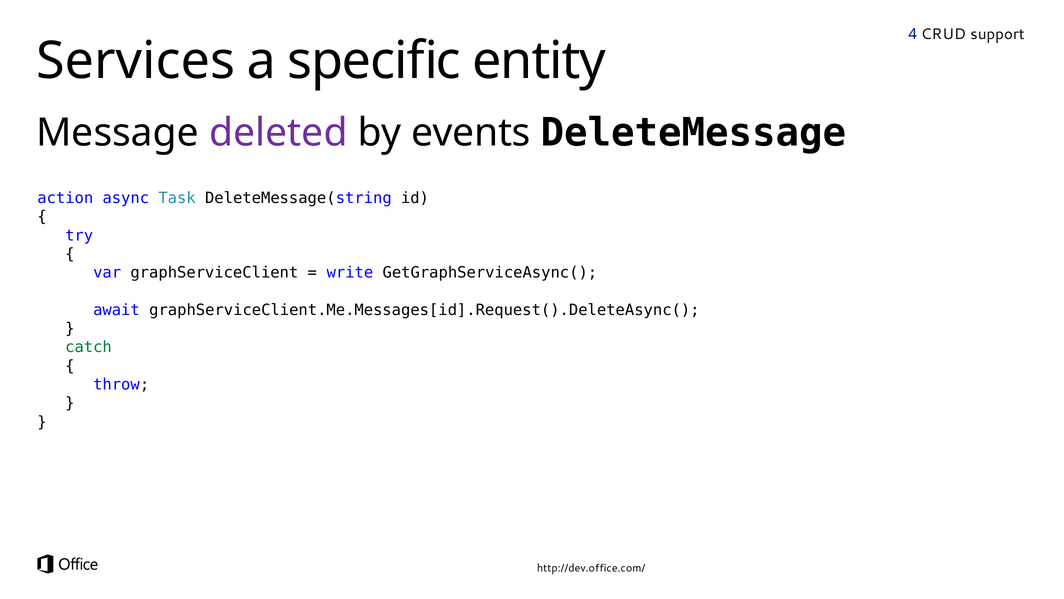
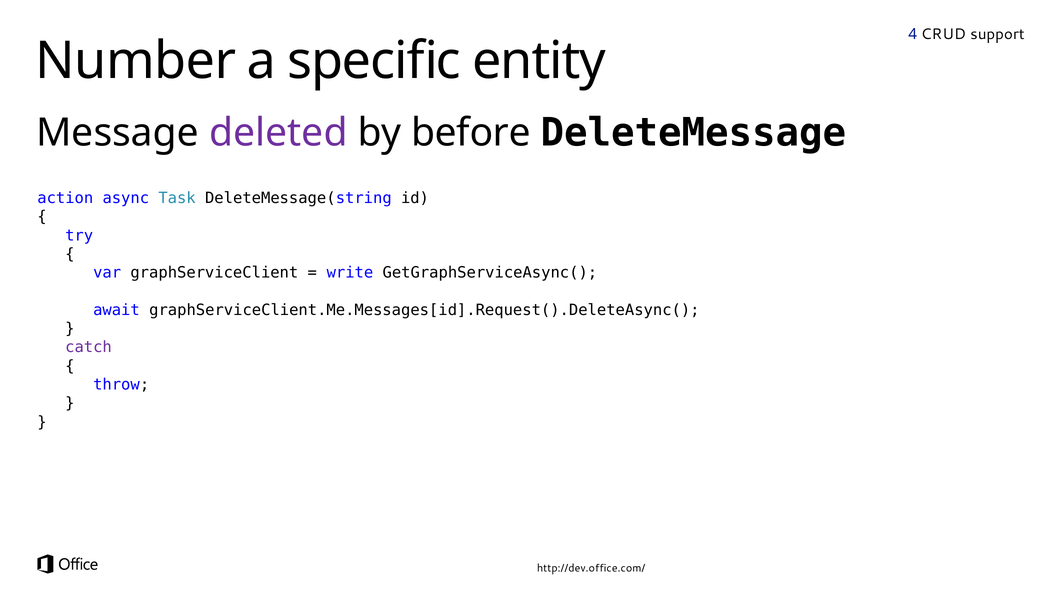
Services: Services -> Number
events: events -> before
catch colour: green -> purple
